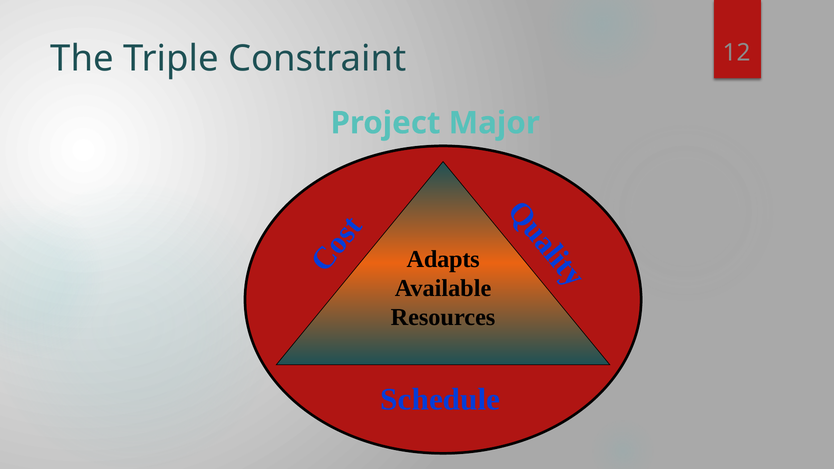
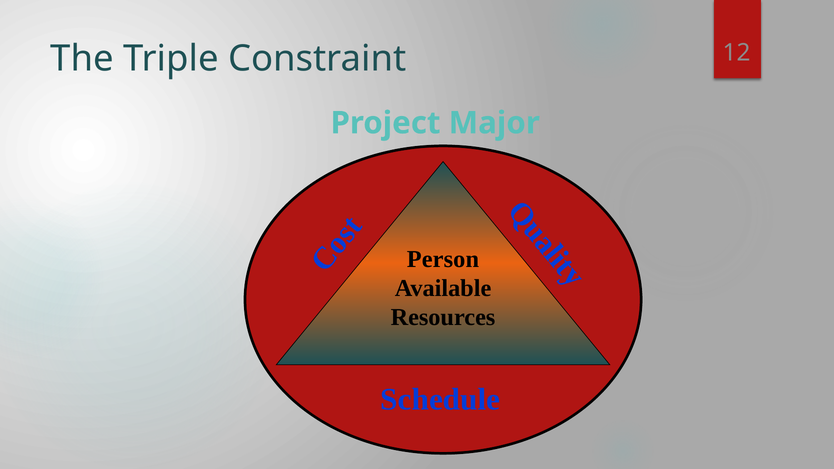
Adapts: Adapts -> Person
